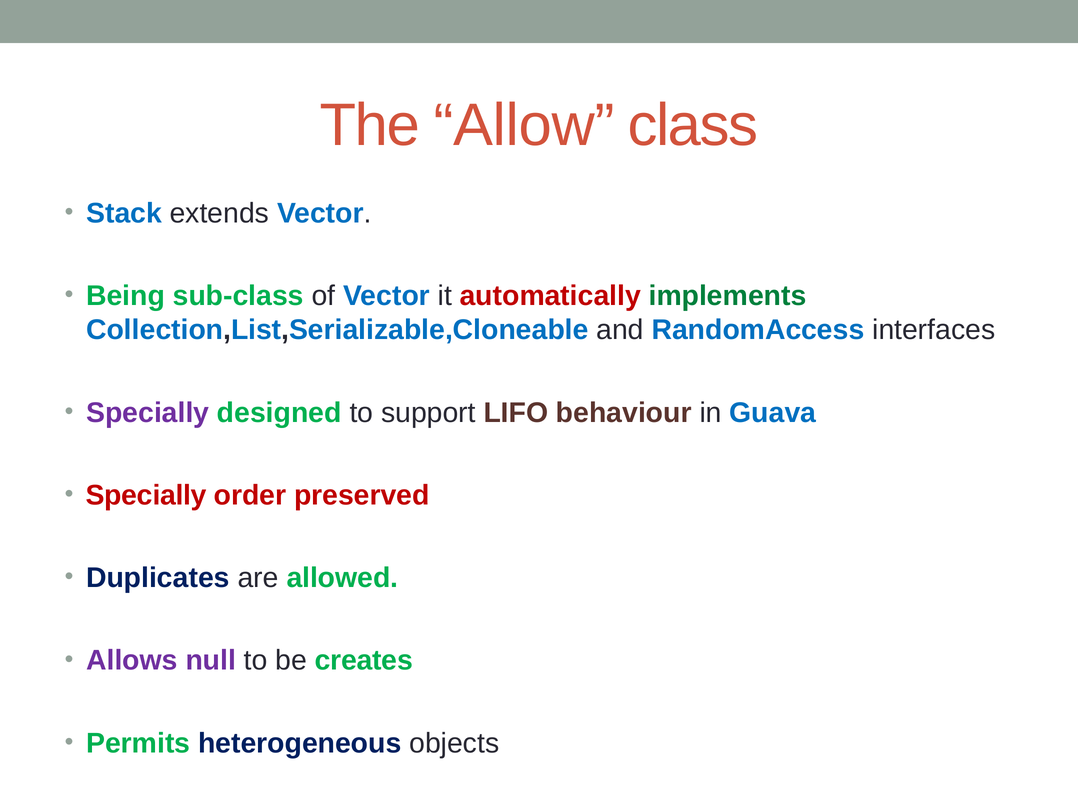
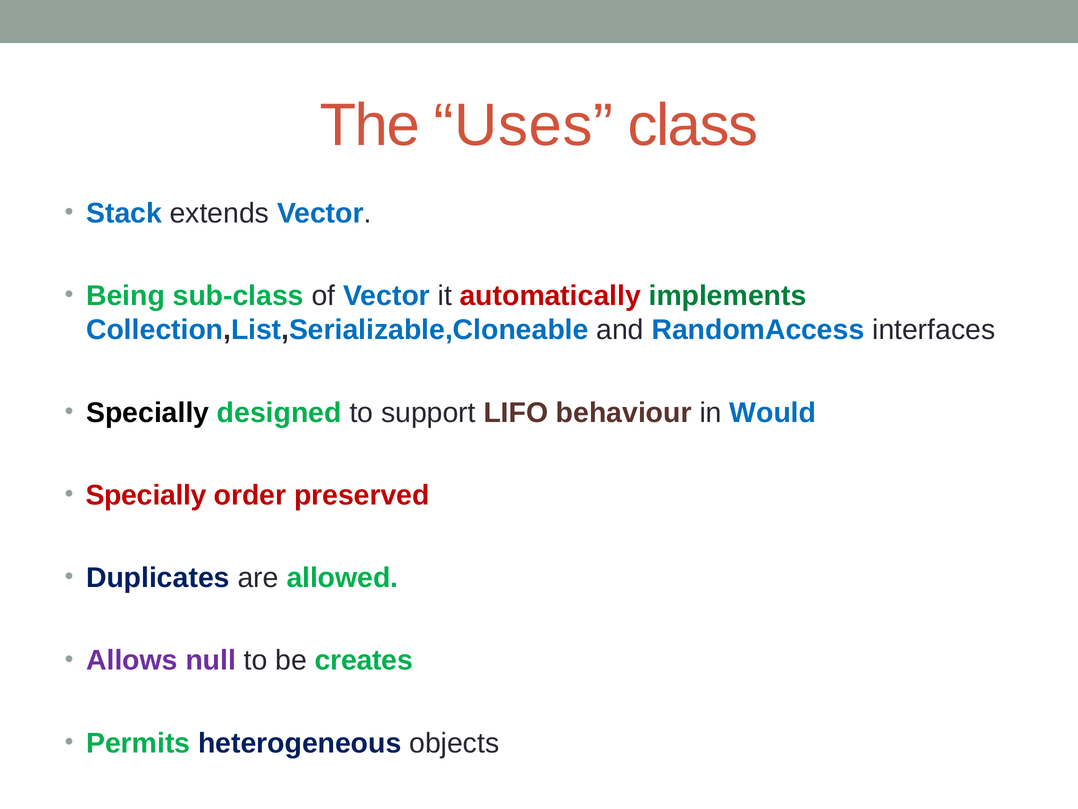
Allow: Allow -> Uses
Specially at (148, 412) colour: purple -> black
Guava: Guava -> Would
